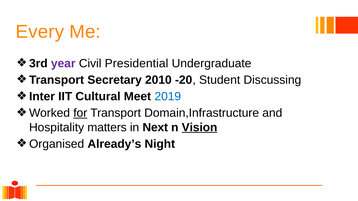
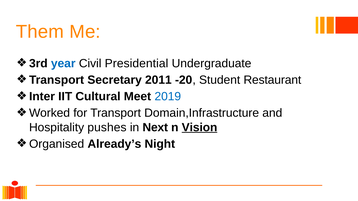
Every: Every -> Them
year colour: purple -> blue
2010: 2010 -> 2011
Discussing: Discussing -> Restaurant
for underline: present -> none
matters: matters -> pushes
